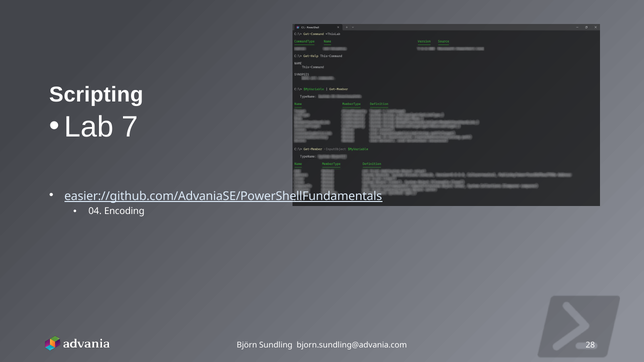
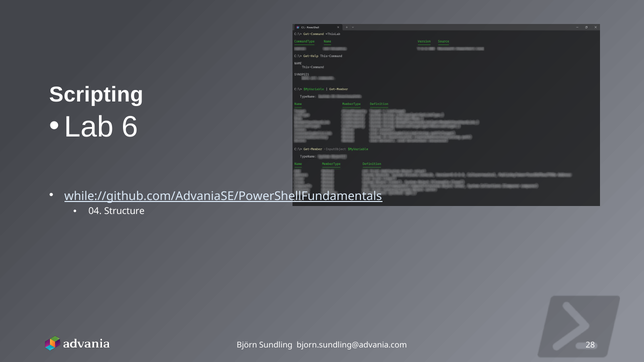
7: 7 -> 6
easier://github.com/AdvaniaSE/PowerShellFundamentals: easier://github.com/AdvaniaSE/PowerShellFundamentals -> while://github.com/AdvaniaSE/PowerShellFundamentals
Encoding: Encoding -> Structure
